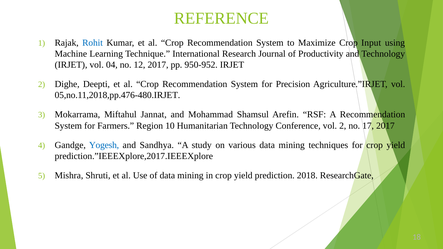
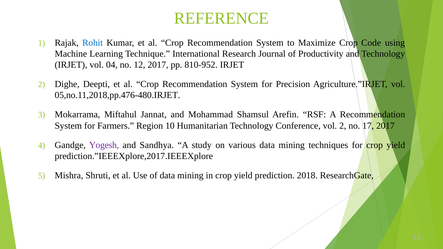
Input: Input -> Code
950-952: 950-952 -> 810-952
Yogesh colour: blue -> purple
